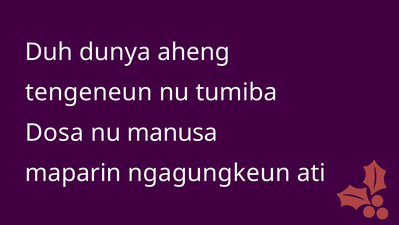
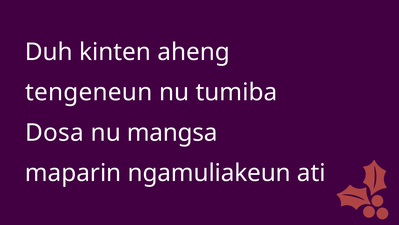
dunya: dunya -> kinten
manusa: manusa -> mangsa
ngagungkeun: ngagungkeun -> ngamuliakeun
